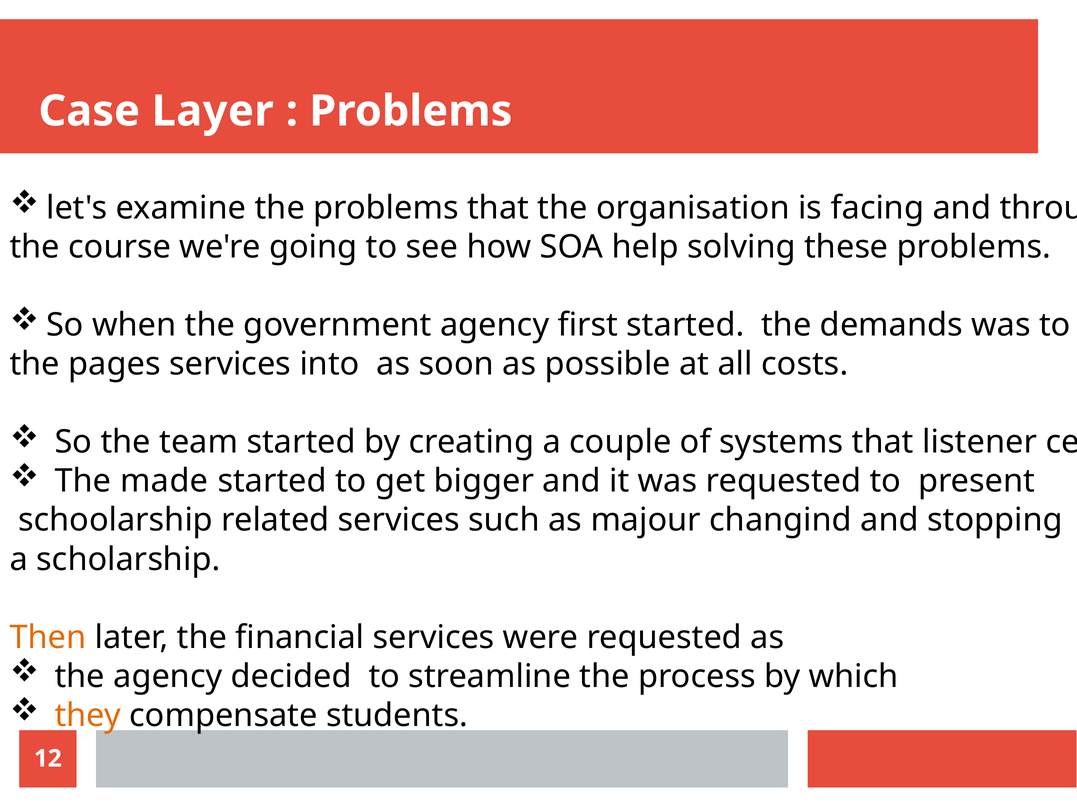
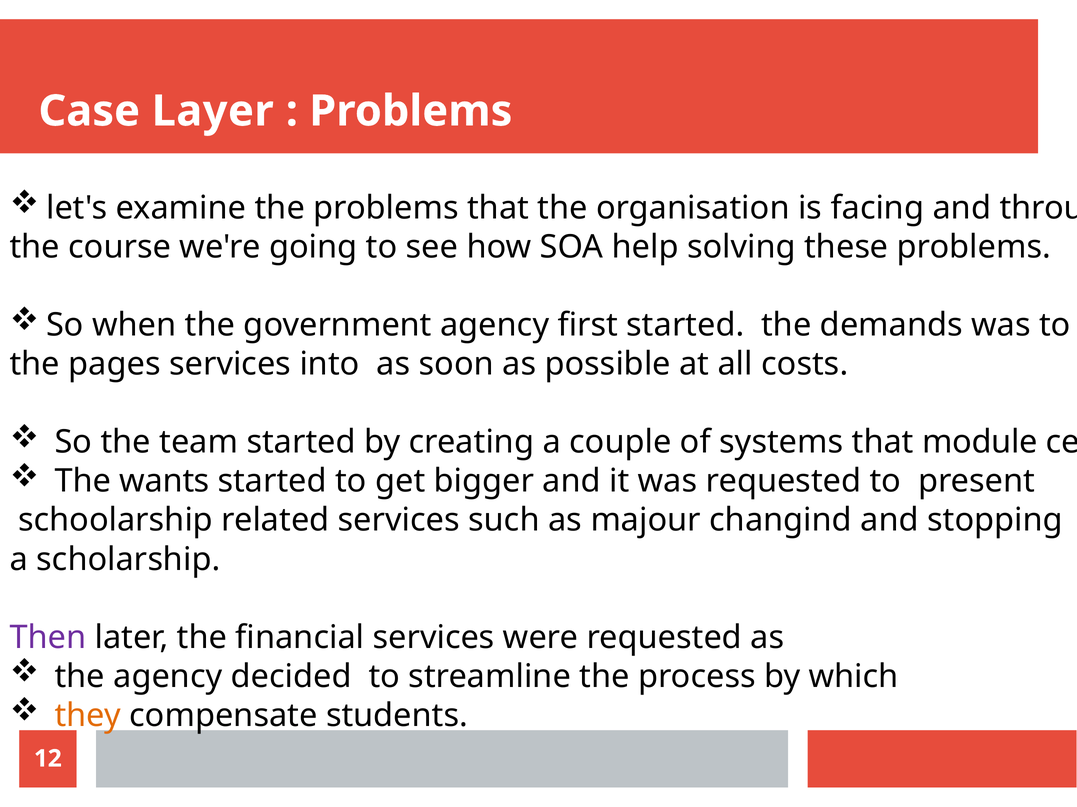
listener: listener -> module
made: made -> wants
Then colour: orange -> purple
